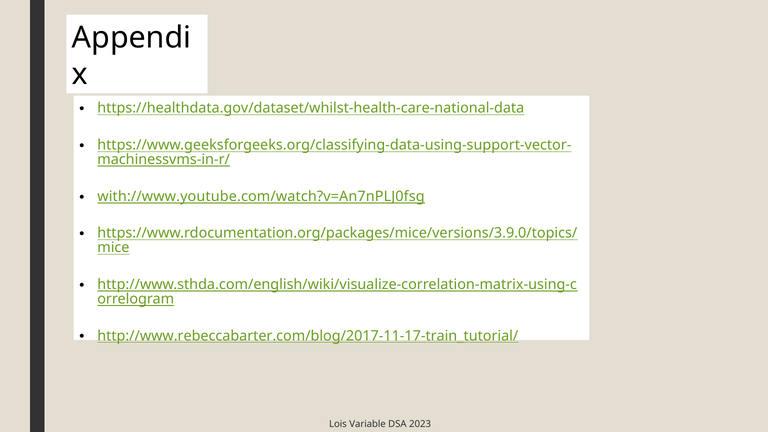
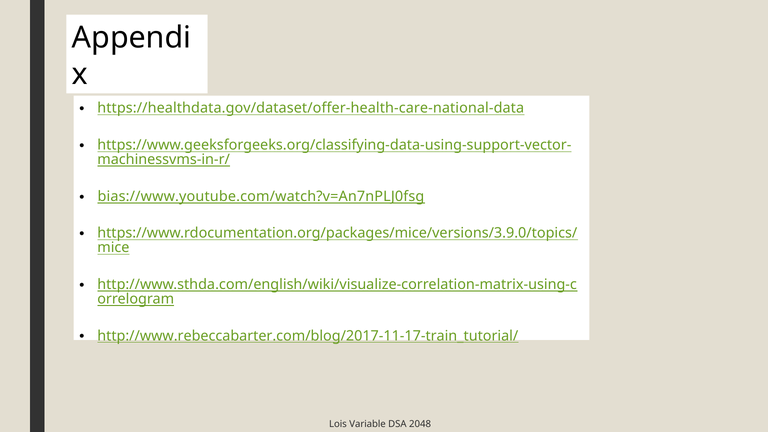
https://healthdata.gov/dataset/whilst-health-care-national-data: https://healthdata.gov/dataset/whilst-health-care-national-data -> https://healthdata.gov/dataset/offer-health-care-national-data
with://www.youtube.com/watch?v=An7nPLJ0fsg: with://www.youtube.com/watch?v=An7nPLJ0fsg -> bias://www.youtube.com/watch?v=An7nPLJ0fsg
2023: 2023 -> 2048
